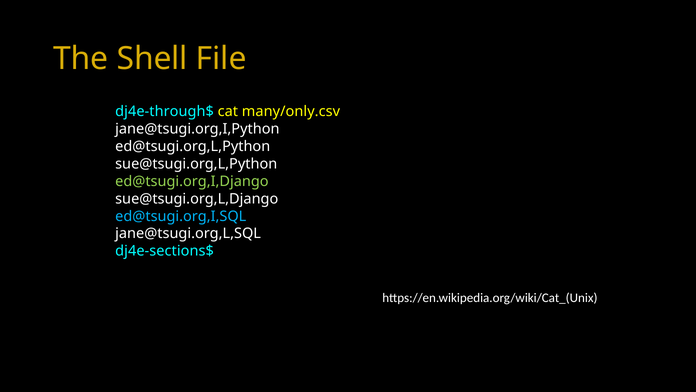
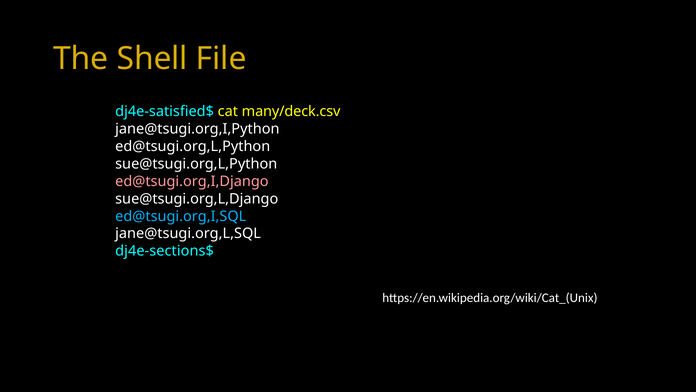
dj4e-through$: dj4e-through$ -> dj4e-satisfied$
many/only.csv: many/only.csv -> many/deck.csv
ed@tsugi.org,I,Django colour: light green -> pink
